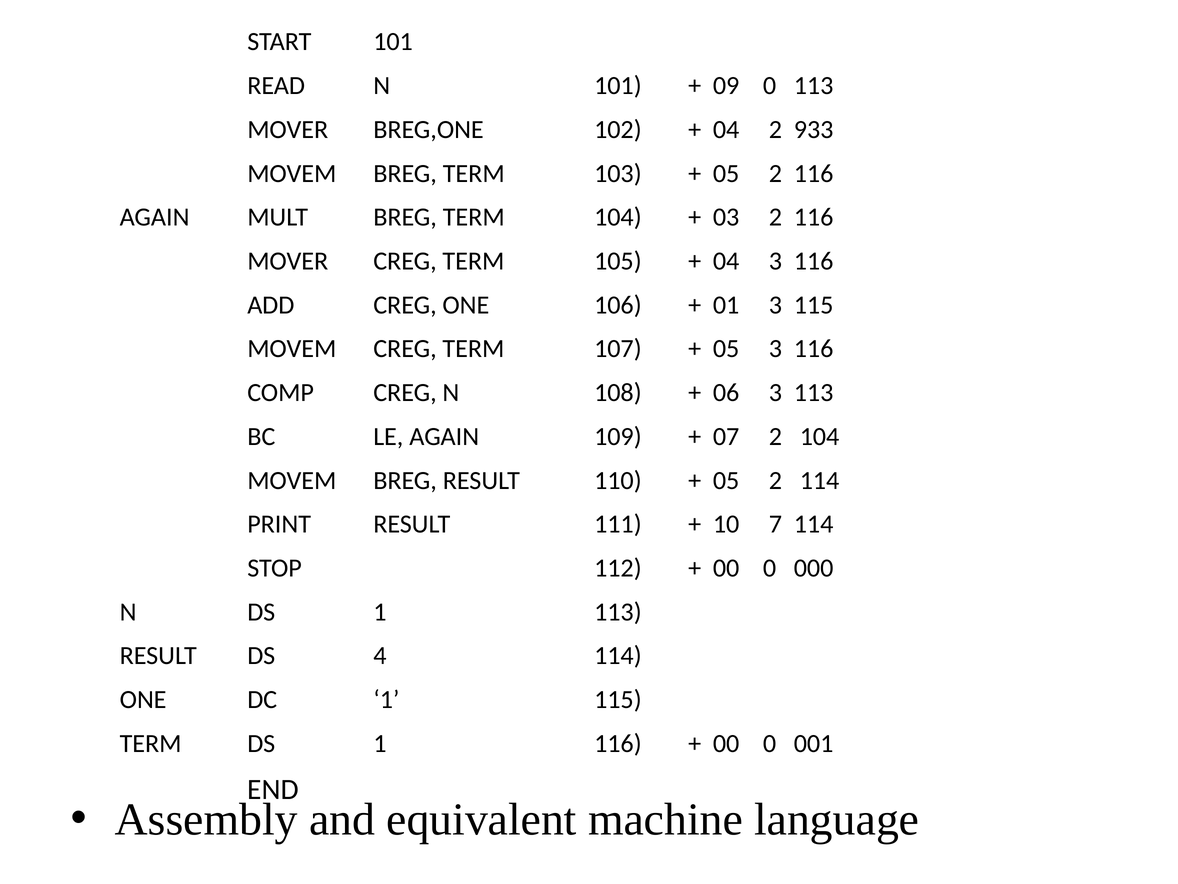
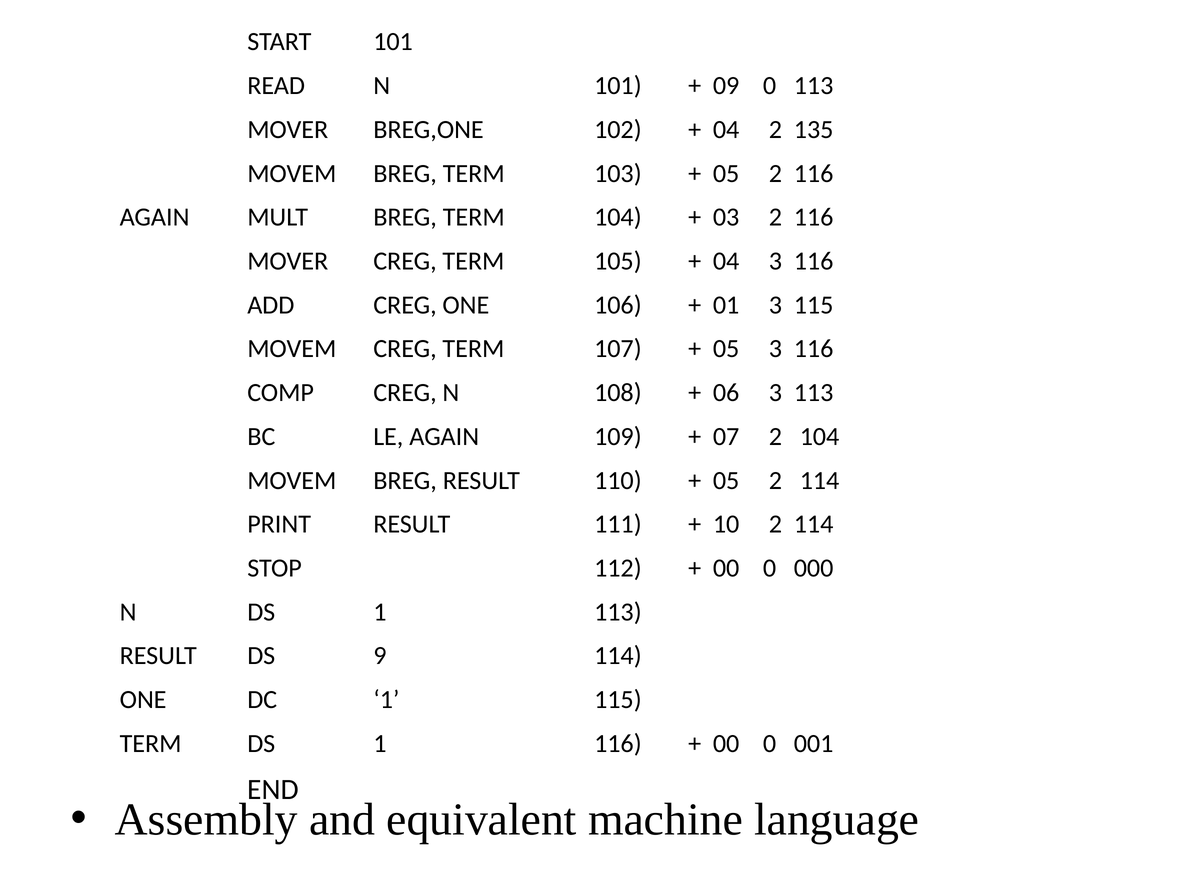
933: 933 -> 135
10 7: 7 -> 2
4: 4 -> 9
